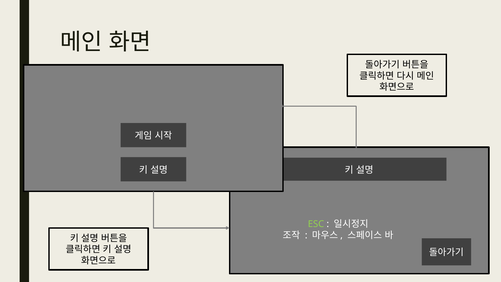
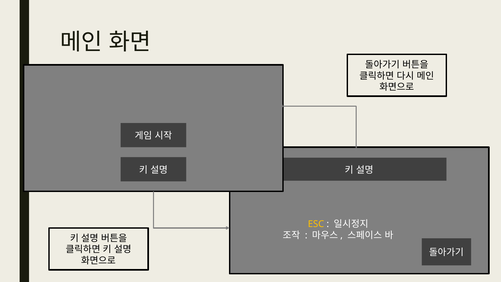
ESC colour: light green -> yellow
